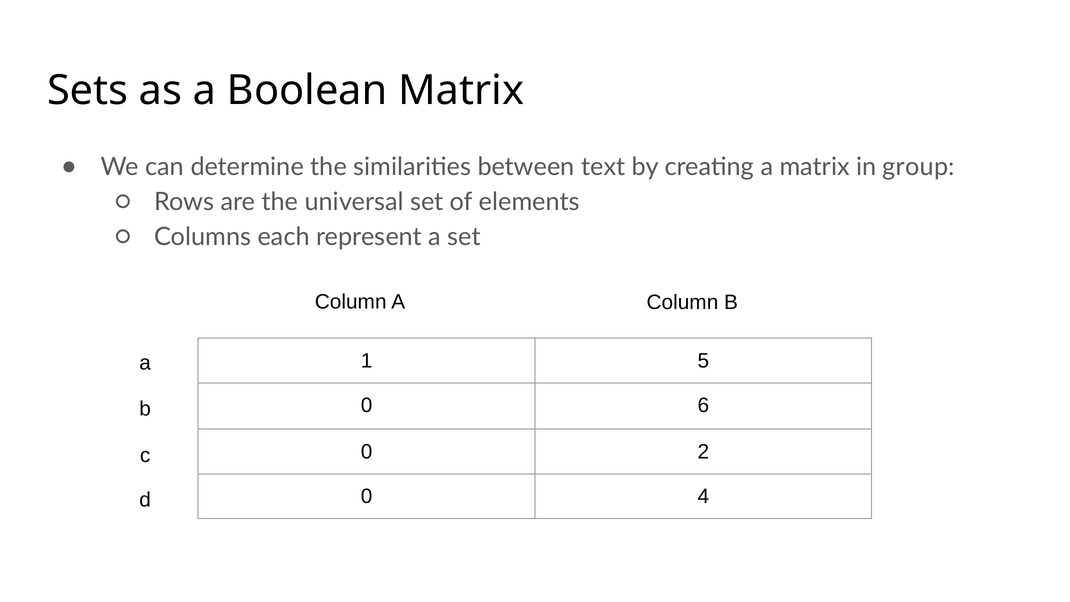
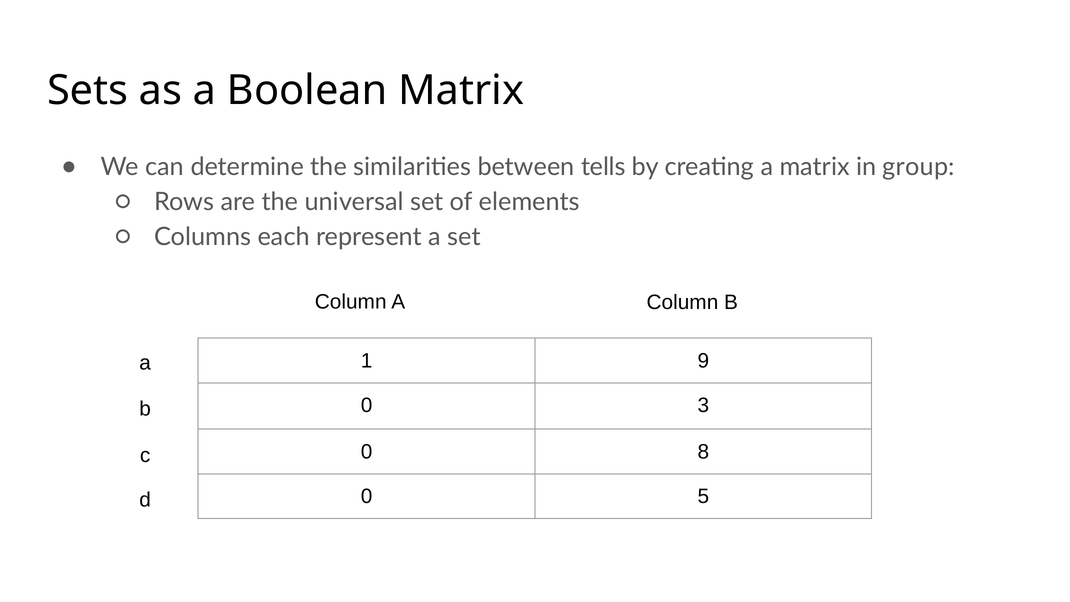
text: text -> tells
5: 5 -> 9
6: 6 -> 3
2: 2 -> 8
4: 4 -> 5
